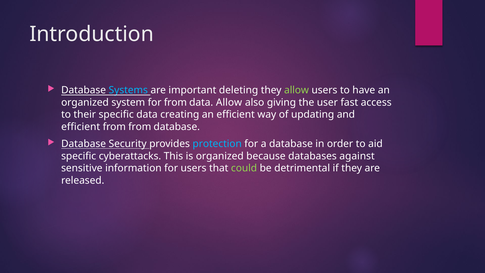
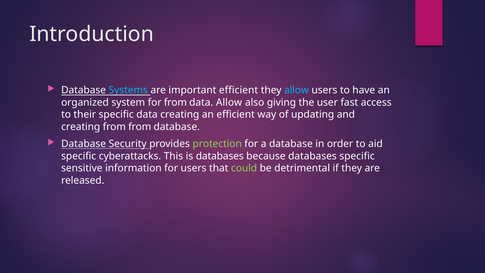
important deleting: deleting -> efficient
allow at (297, 90) colour: light green -> light blue
efficient at (81, 127): efficient -> creating
protection colour: light blue -> light green
is organized: organized -> databases
databases against: against -> specific
